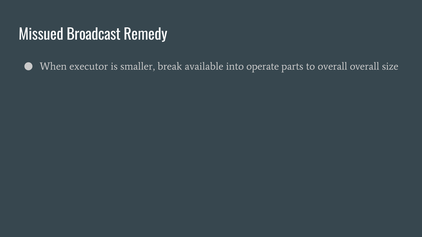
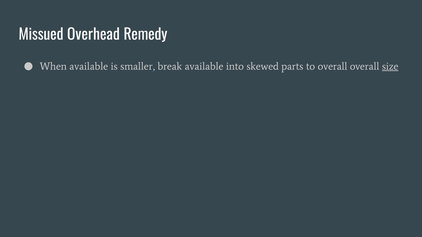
Broadcast: Broadcast -> Overhead
When executor: executor -> available
operate: operate -> skewed
size underline: none -> present
